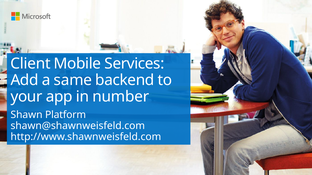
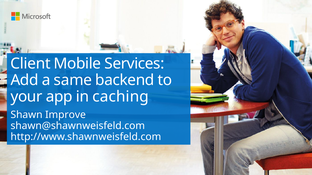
number: number -> caching
Platform: Platform -> Improve
